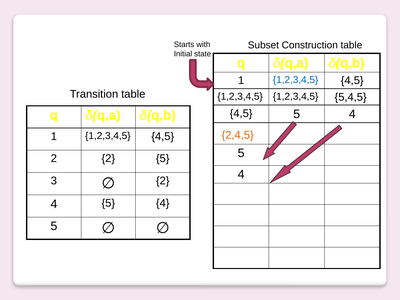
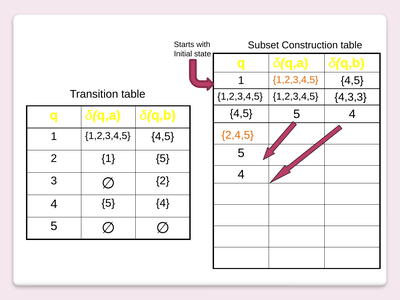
1,2,3,4,5 at (296, 80) colour: blue -> orange
5,4,5: 5,4,5 -> 4,3,3
2 2: 2 -> 1
